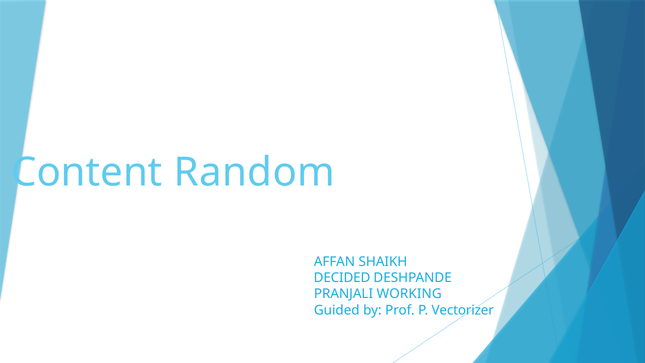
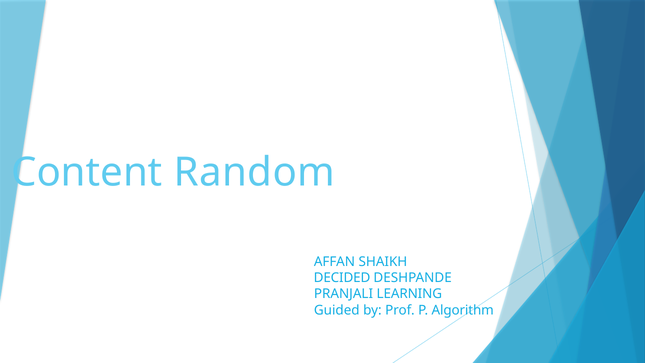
WORKING: WORKING -> LEARNING
Vectorizer: Vectorizer -> Algorithm
